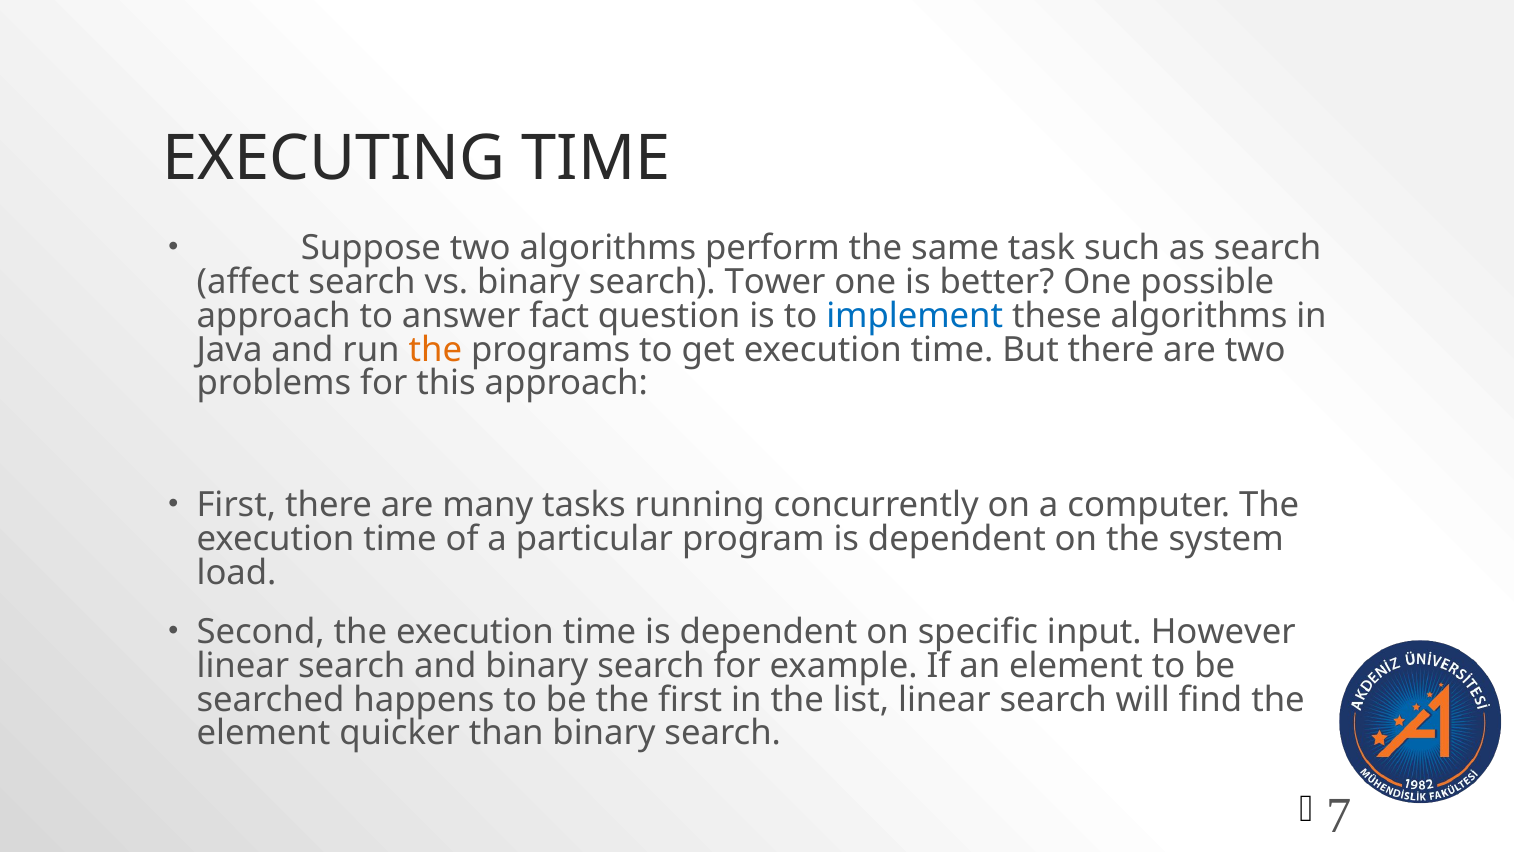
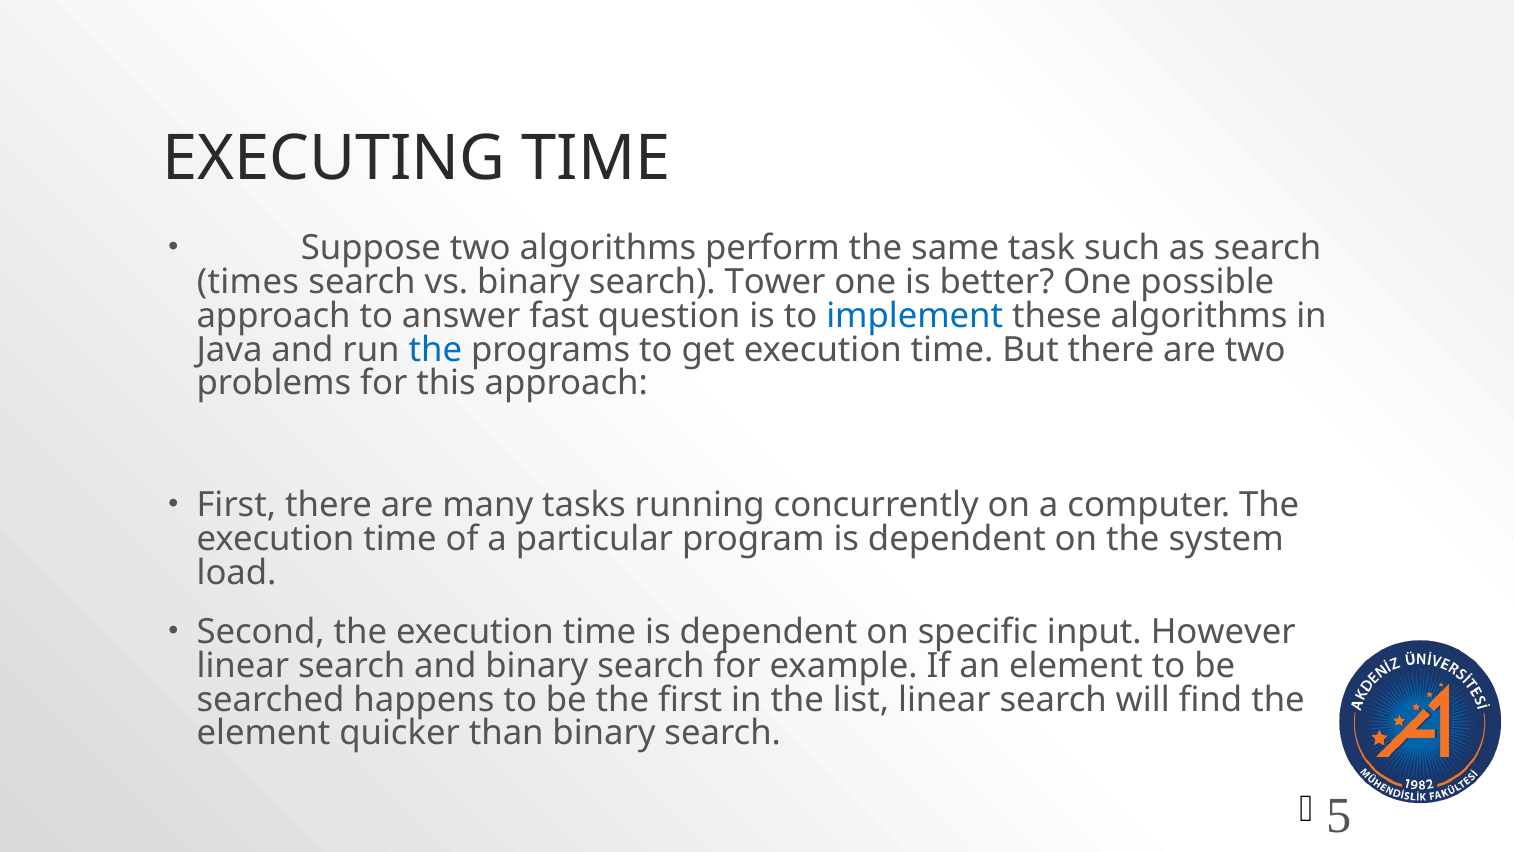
affect: affect -> times
fact: fact -> fast
the at (435, 349) colour: orange -> blue
7: 7 -> 5
